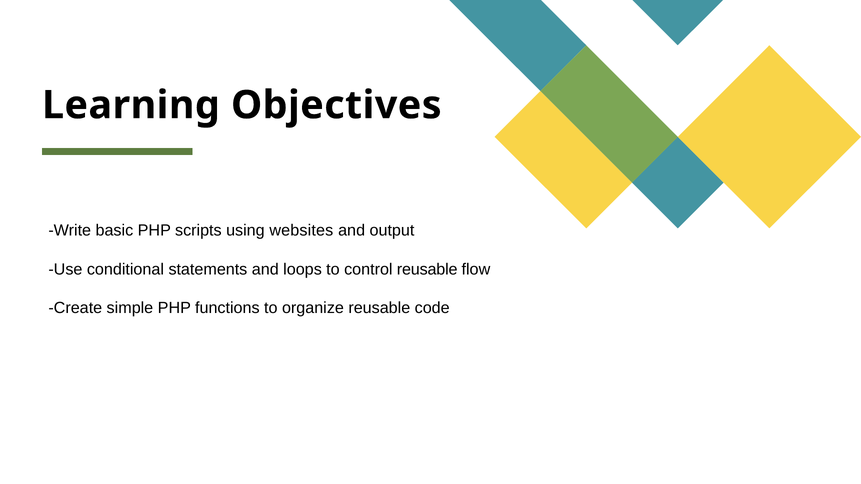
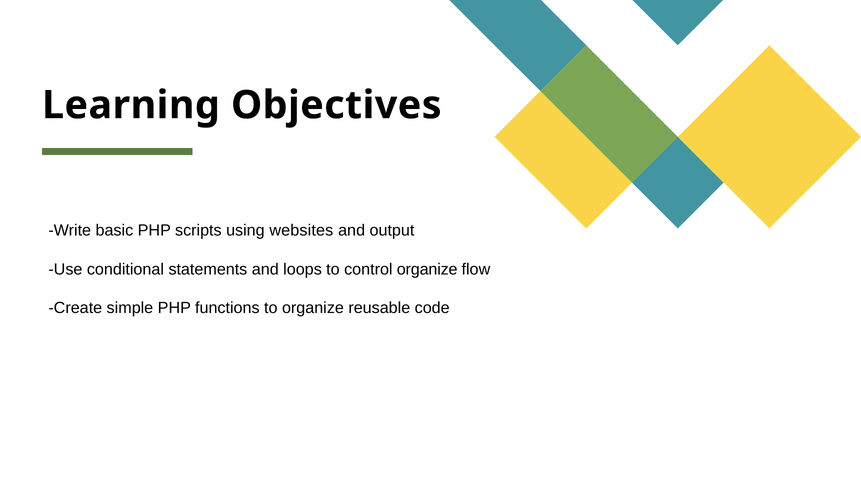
control reusable: reusable -> organize
